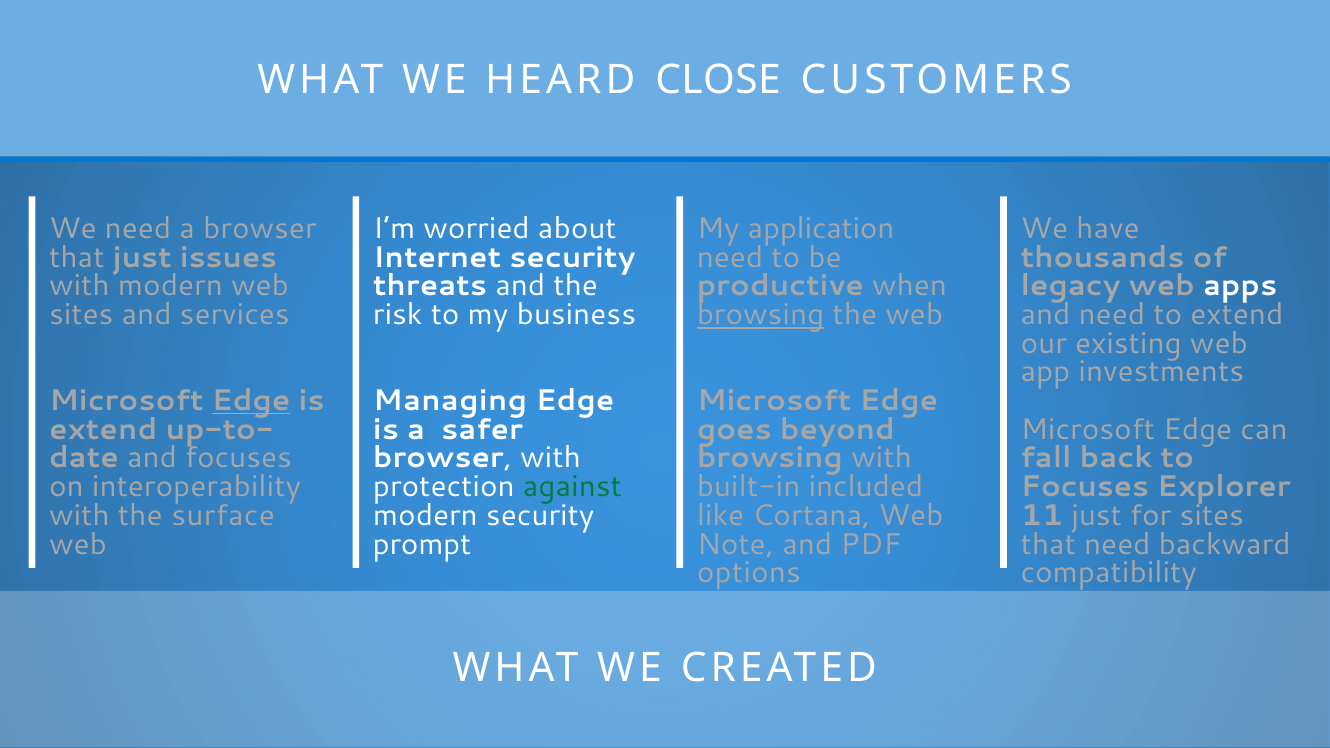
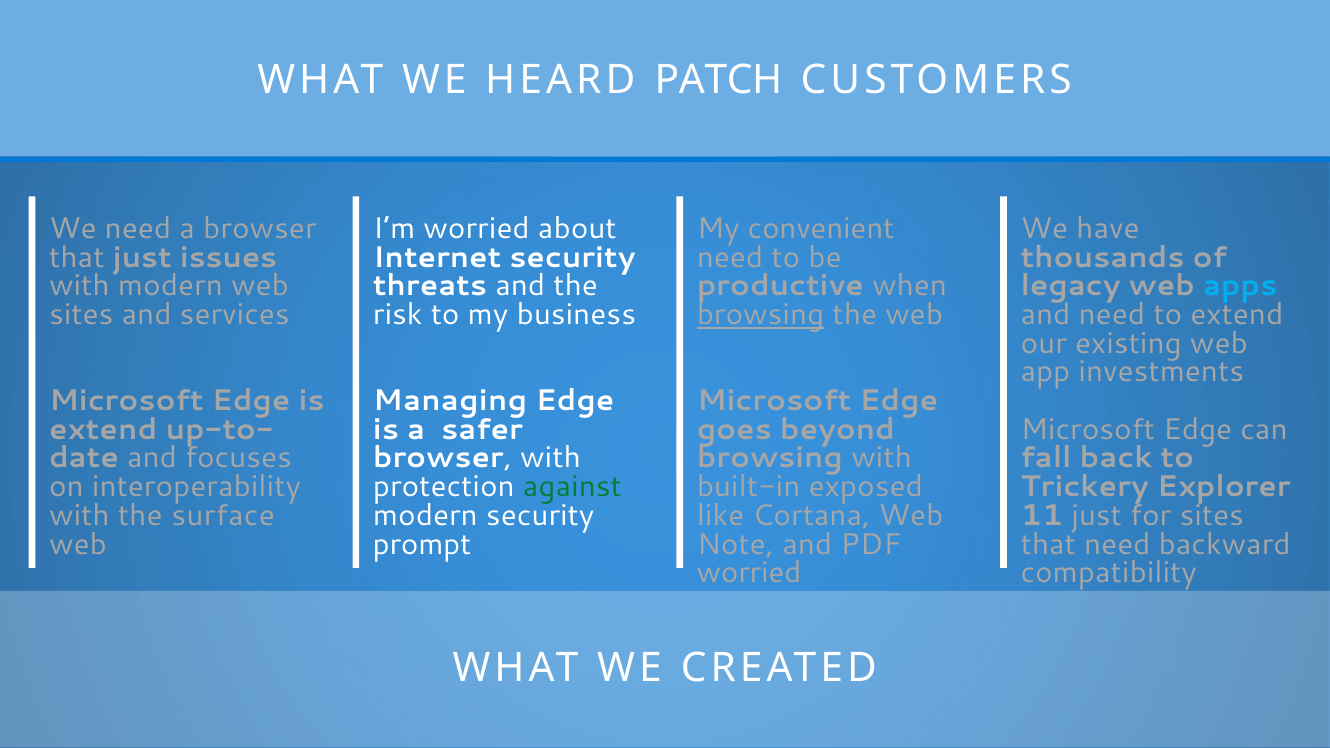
CLOSE: CLOSE -> PATCH
application: application -> convenient
apps colour: white -> light blue
Edge at (251, 401) underline: present -> none
included: included -> exposed
Focuses at (1085, 487): Focuses -> Trickery
options at (749, 573): options -> worried
